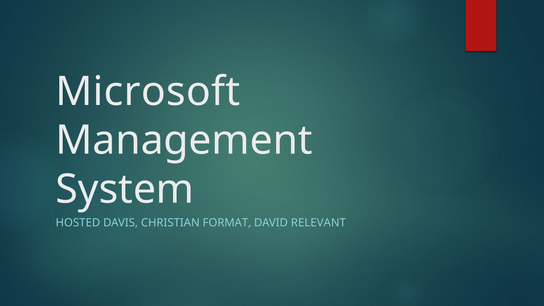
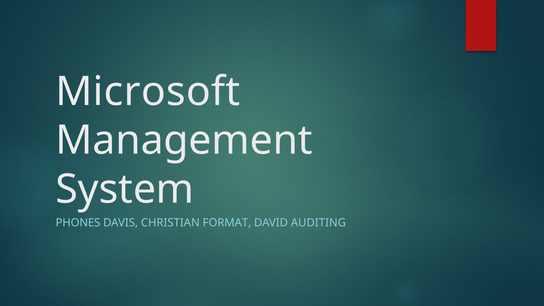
HOSTED: HOSTED -> PHONES
RELEVANT: RELEVANT -> AUDITING
